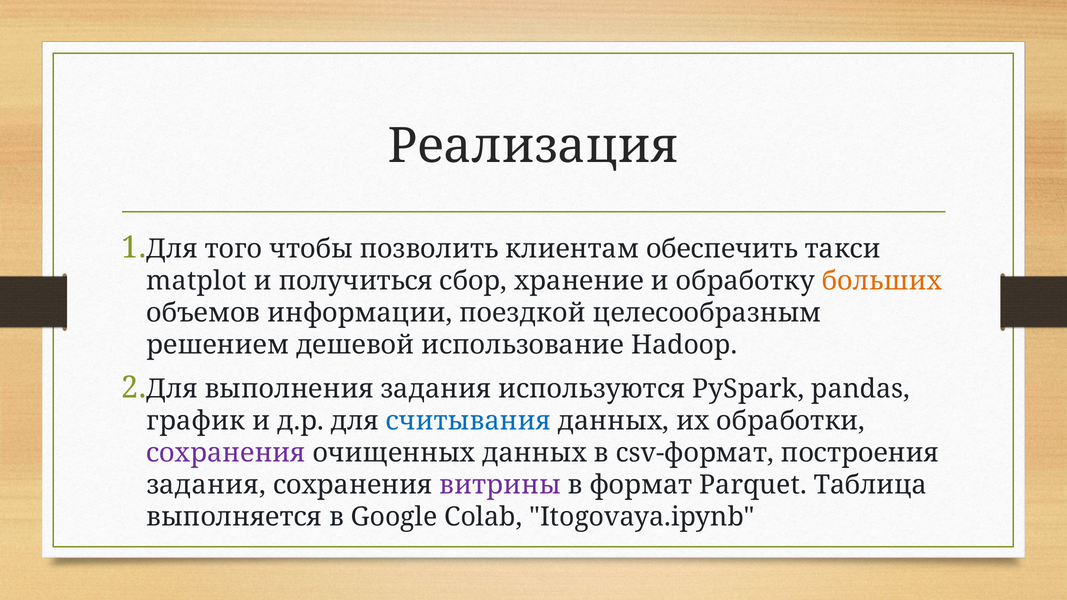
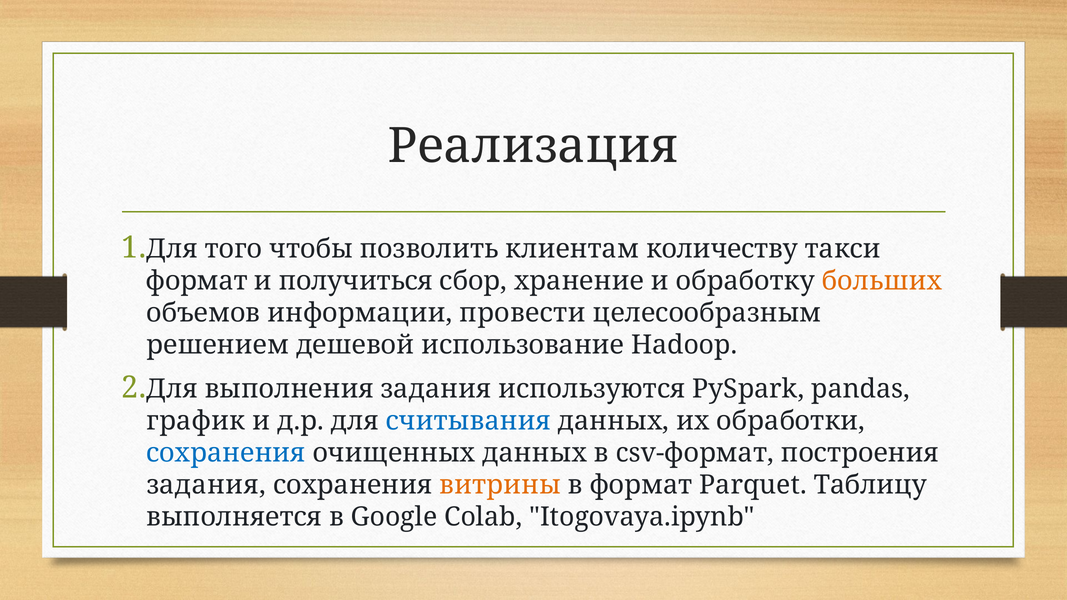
обеспечить: обеспечить -> количеству
matplot at (197, 281): matplot -> формат
поездкой: поездкой -> провести
сохранения at (226, 453) colour: purple -> blue
витрины colour: purple -> orange
Таблица: Таблица -> Таблицу
